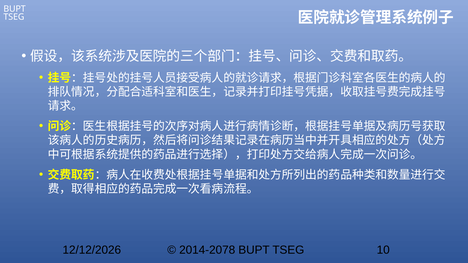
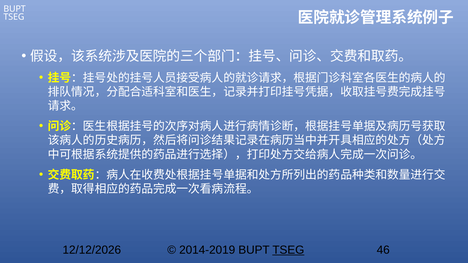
2014-2078: 2014-2078 -> 2014-2019
TSEG at (288, 250) underline: none -> present
10: 10 -> 46
